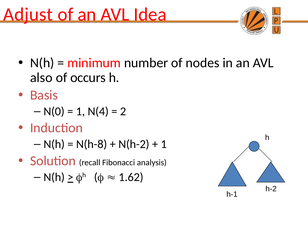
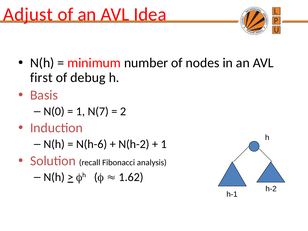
also: also -> first
occurs: occurs -> debug
N(4: N(4 -> N(7
N(h-8: N(h-8 -> N(h-6
